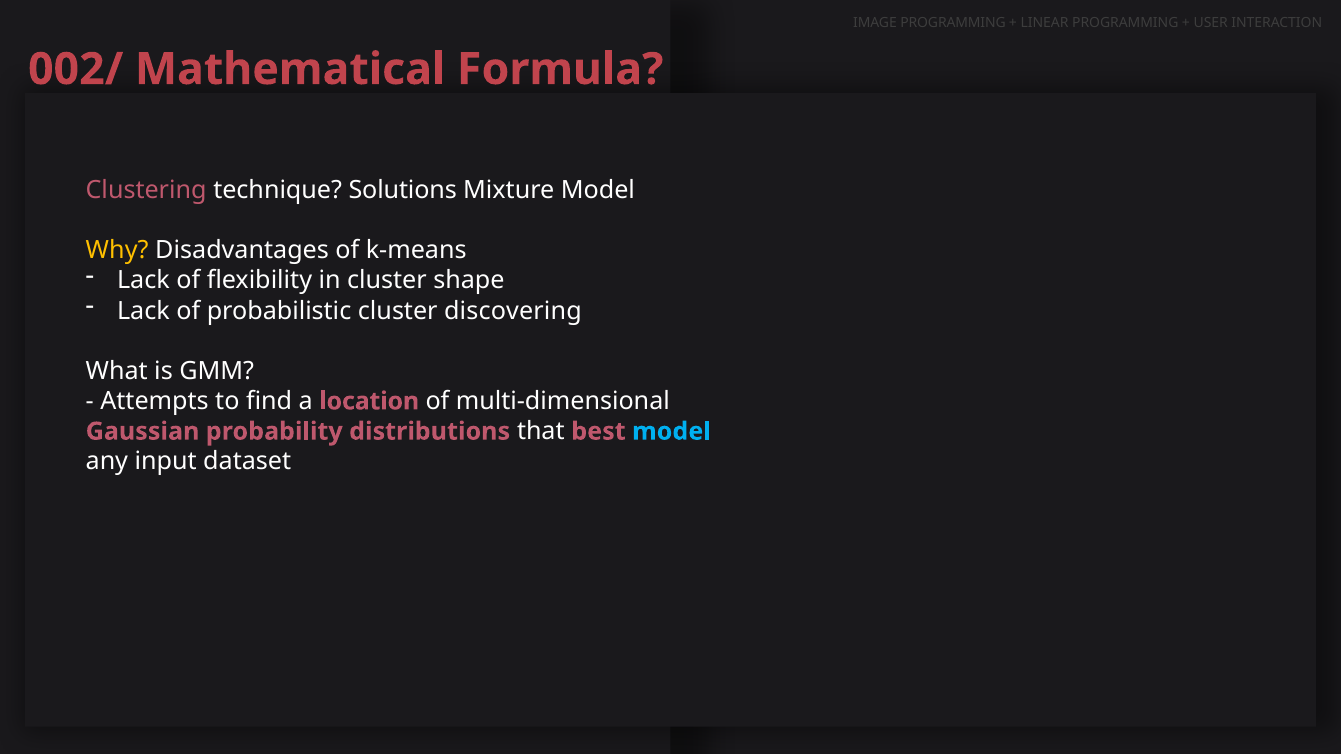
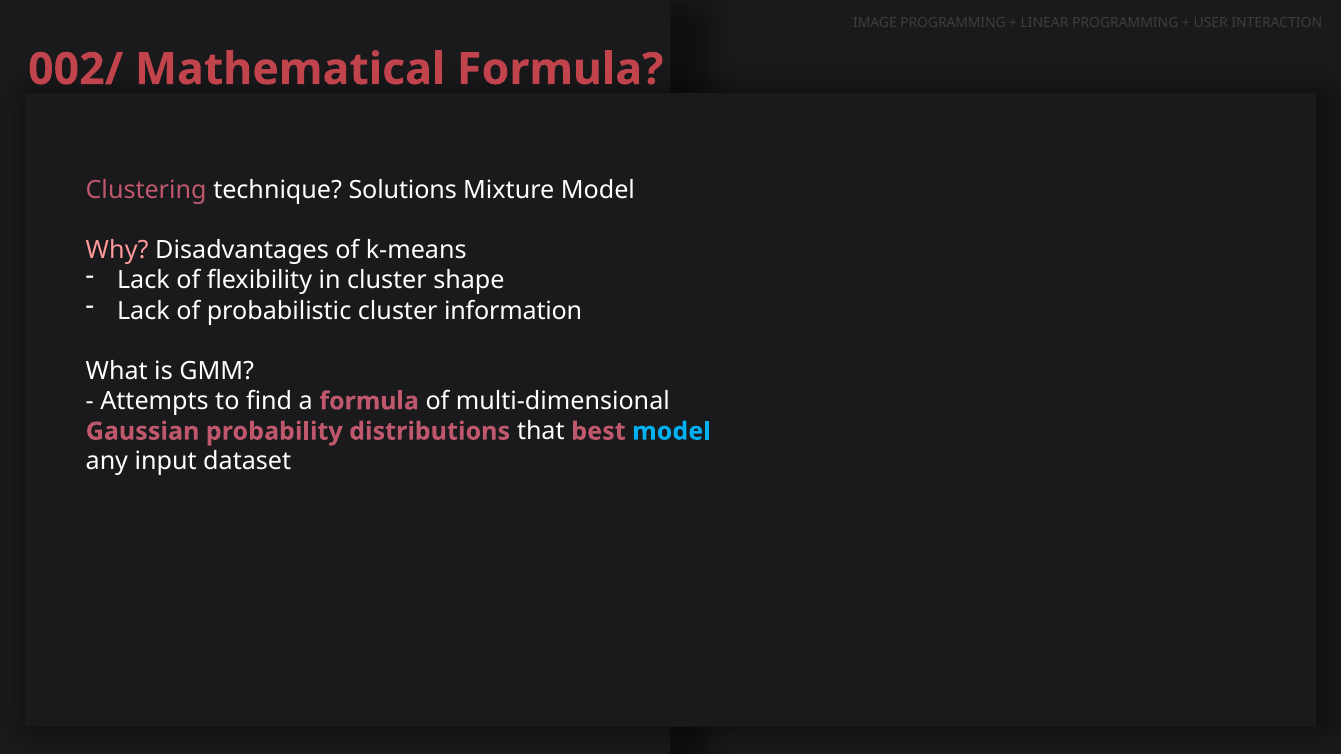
Why colour: yellow -> pink
discovering: discovering -> information
a location: location -> formula
